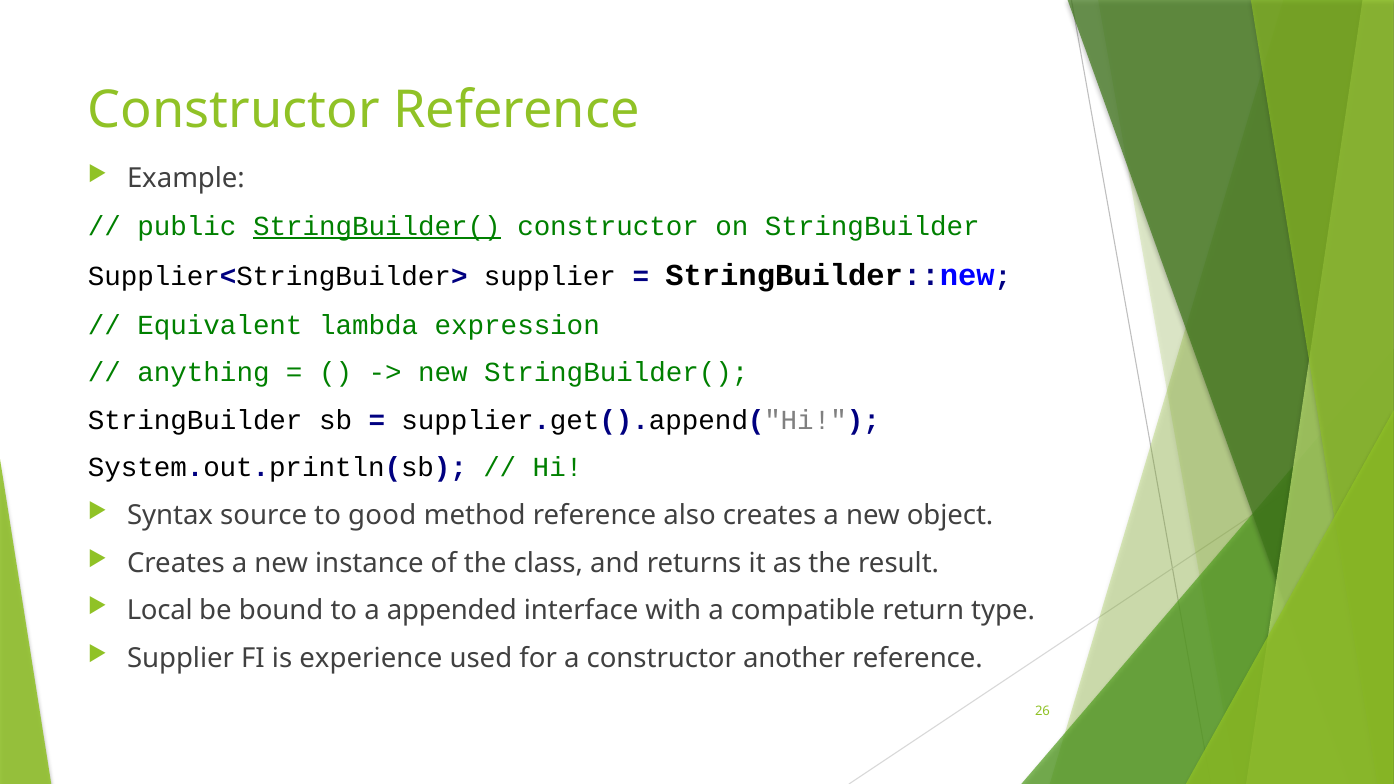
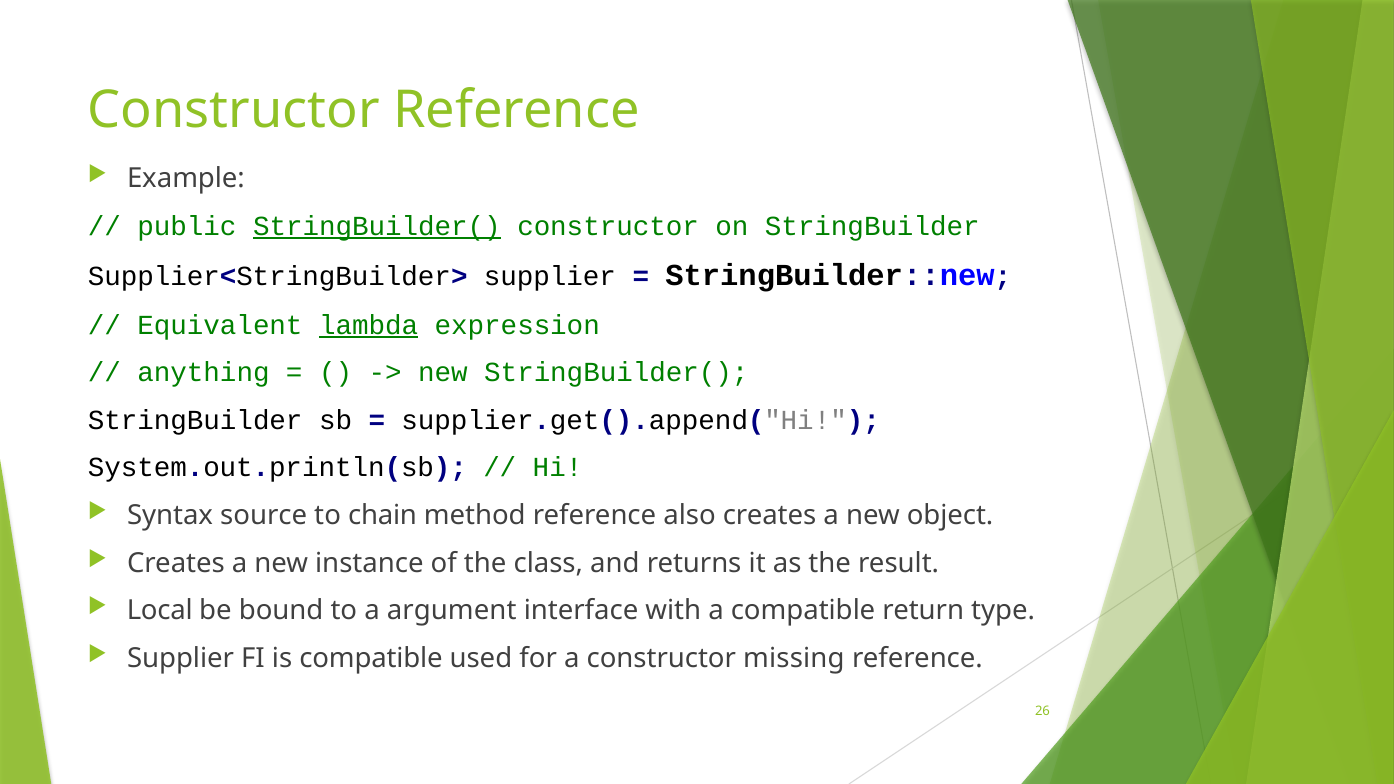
lambda underline: none -> present
good: good -> chain
appended: appended -> argument
is experience: experience -> compatible
another: another -> missing
